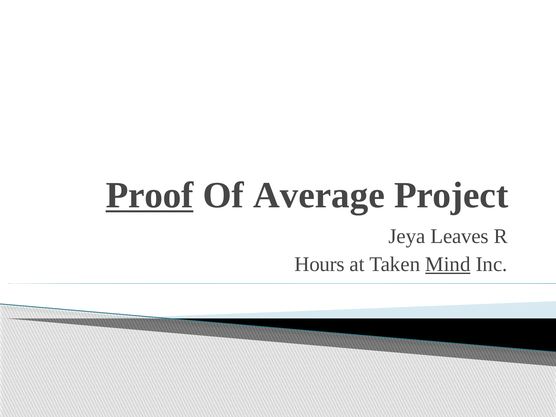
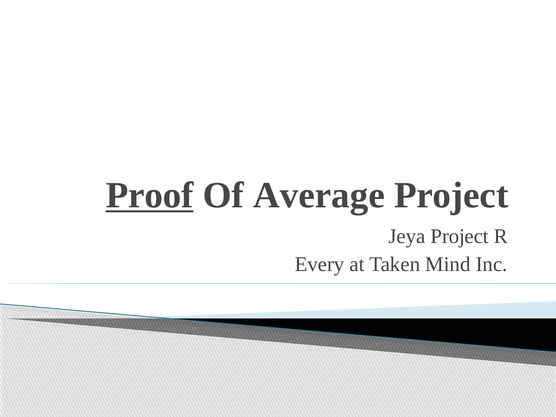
Jeya Leaves: Leaves -> Project
Hours: Hours -> Every
Mind underline: present -> none
